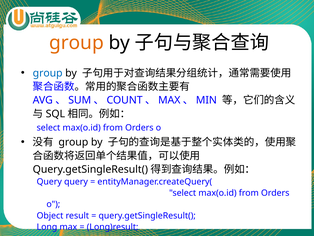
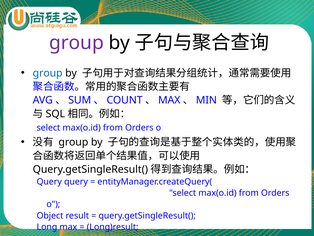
group at (76, 43) colour: orange -> purple
